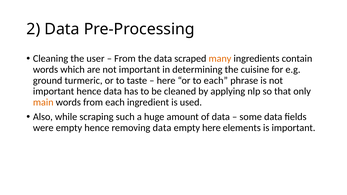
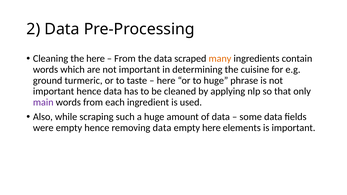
the user: user -> here
to each: each -> huge
main colour: orange -> purple
